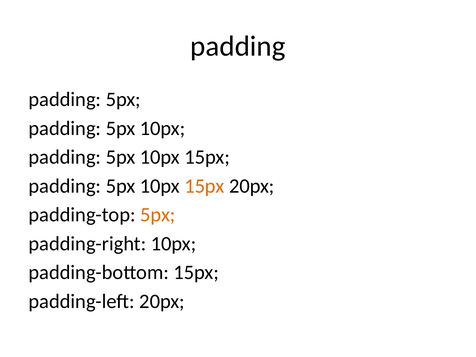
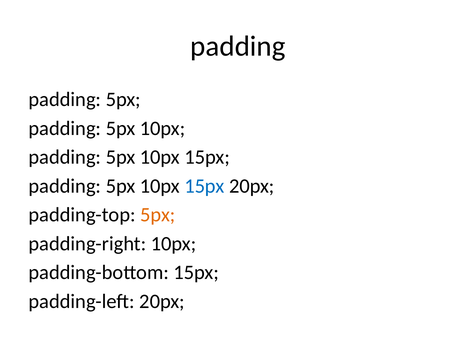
15px at (204, 186) colour: orange -> blue
